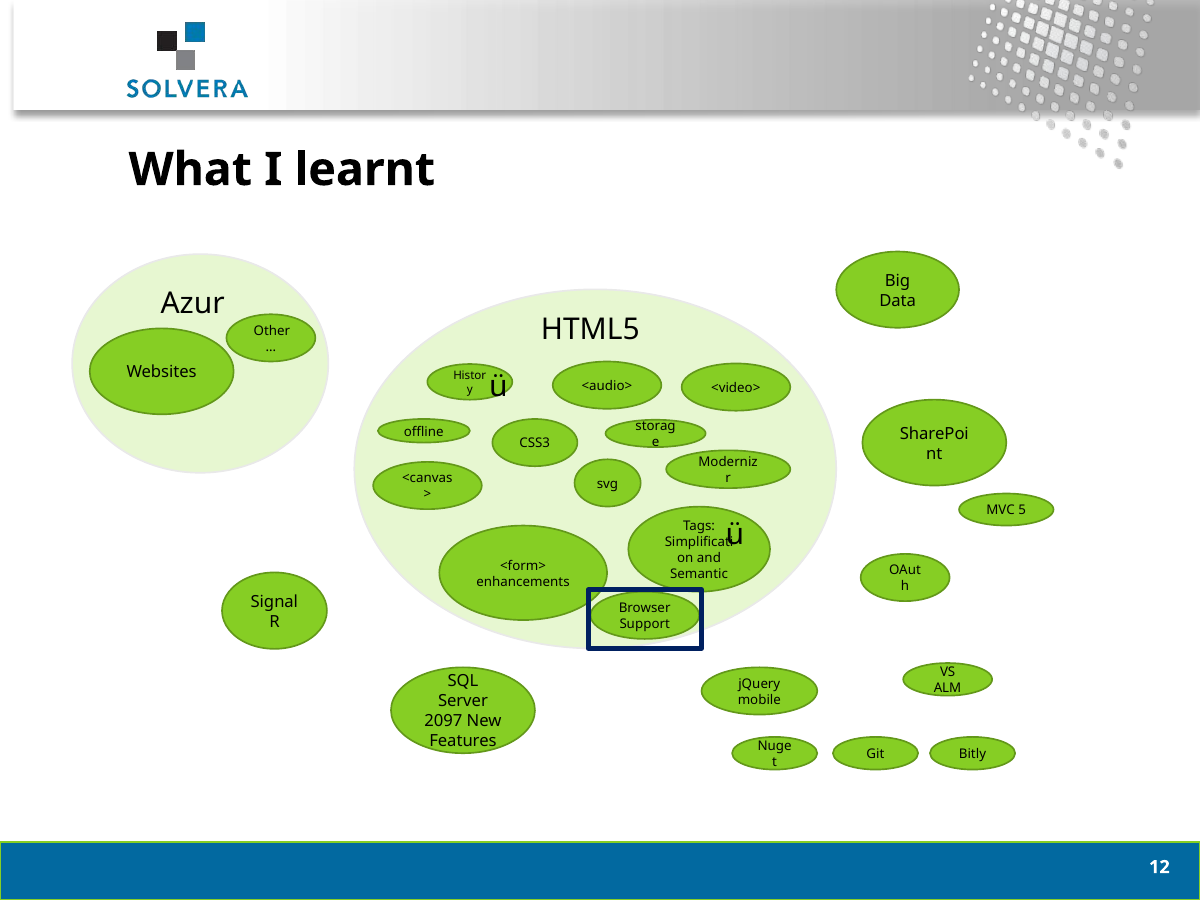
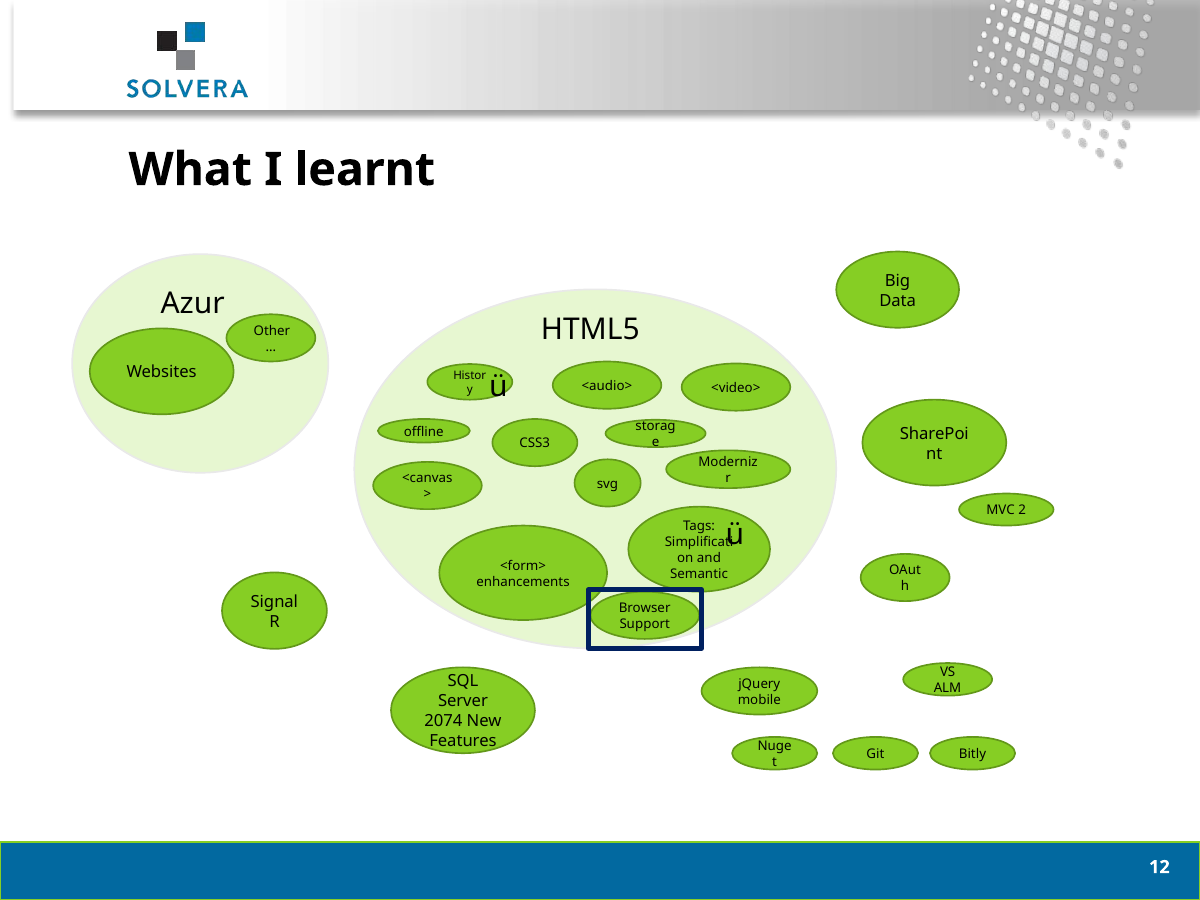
5: 5 -> 2
2097: 2097 -> 2074
